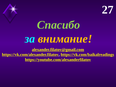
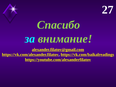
внимание colour: yellow -> light green
